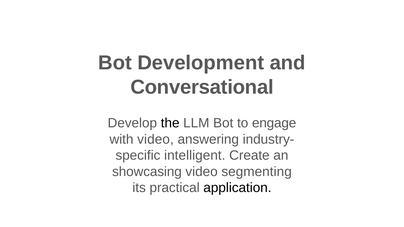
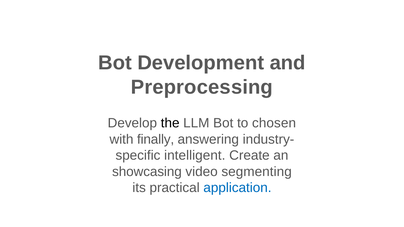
Conversational: Conversational -> Preprocessing
engage: engage -> chosen
with video: video -> finally
application colour: black -> blue
